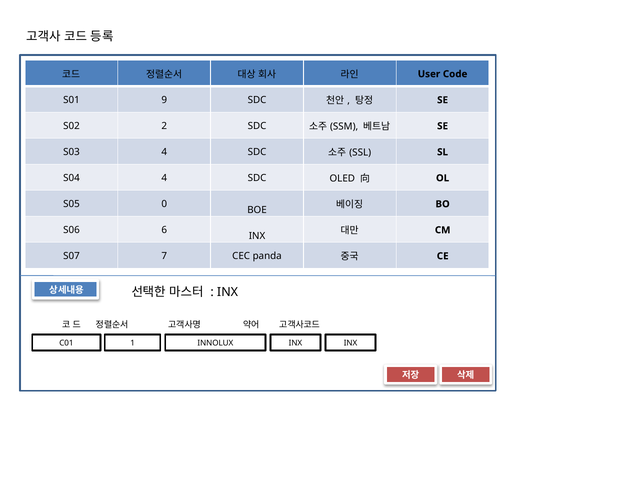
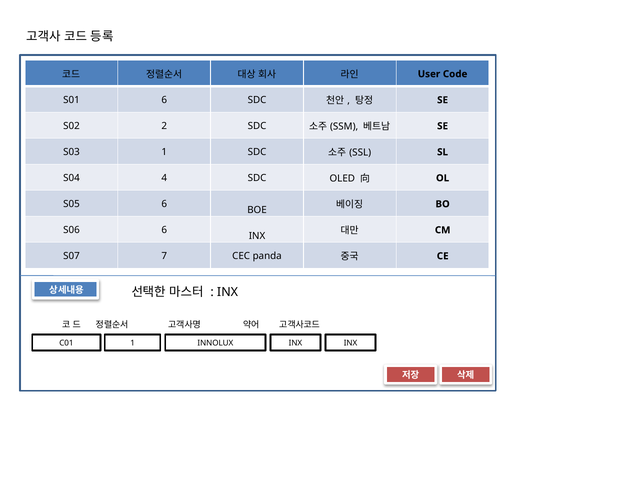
S01 9: 9 -> 6
S03 4: 4 -> 1
S05 0: 0 -> 6
